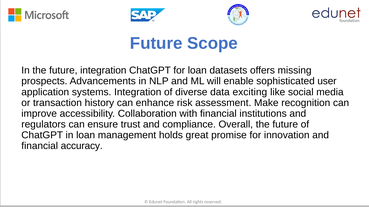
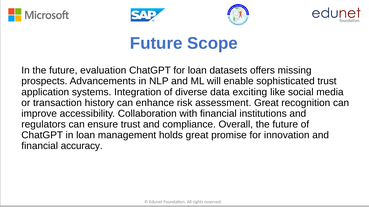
future integration: integration -> evaluation
sophisticated user: user -> trust
assessment Make: Make -> Great
